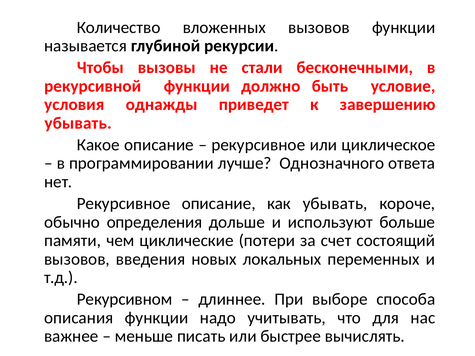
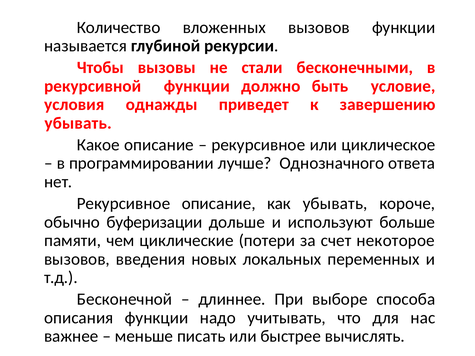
определения: определения -> буферизации
состоящий: состоящий -> некоторое
Рекурсивном: Рекурсивном -> Бесконечной
